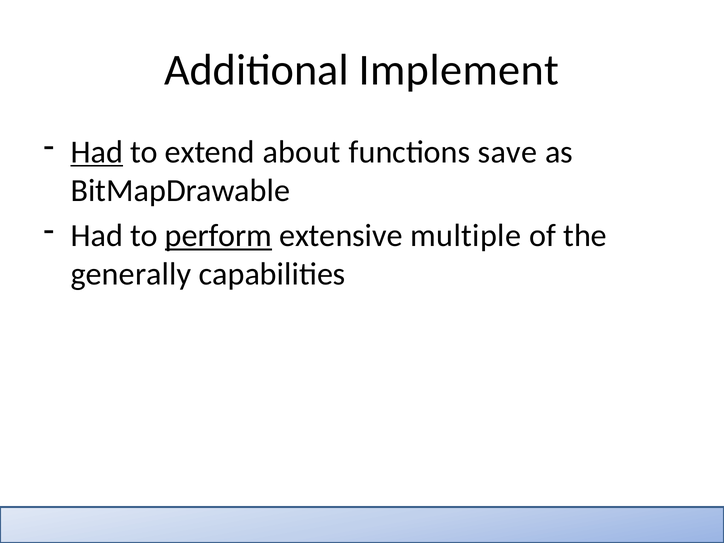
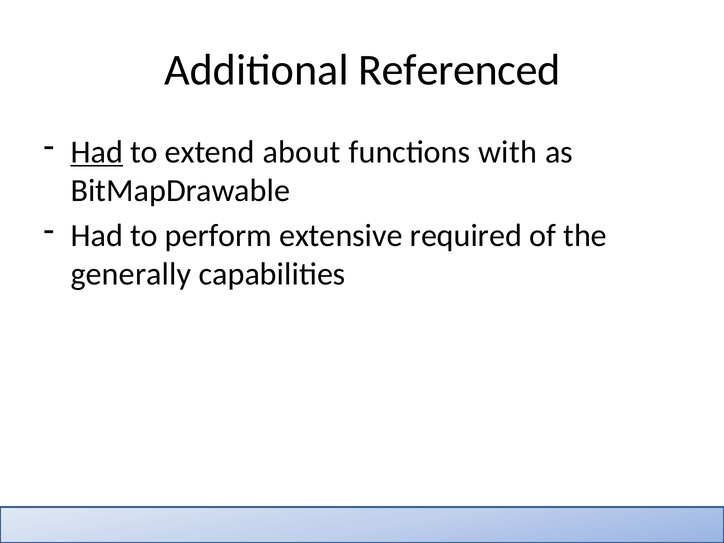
Implement: Implement -> Referenced
save: save -> with
perform underline: present -> none
multiple: multiple -> required
